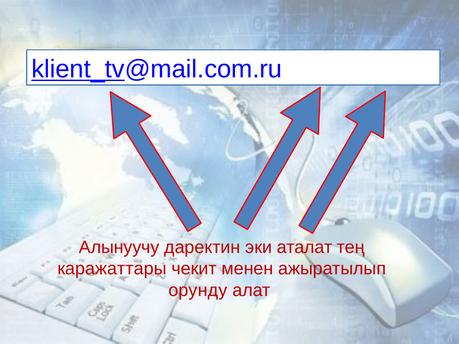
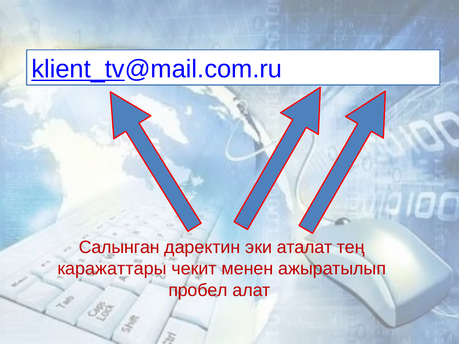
Алынуучу: Алынуучу -> Салынган
орунду: орунду -> пробел
